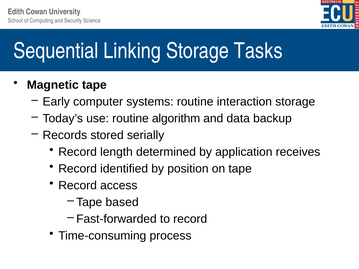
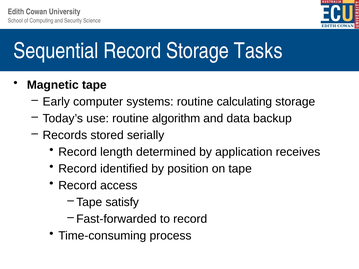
Sequential Linking: Linking -> Record
interaction: interaction -> calculating
based: based -> satisfy
